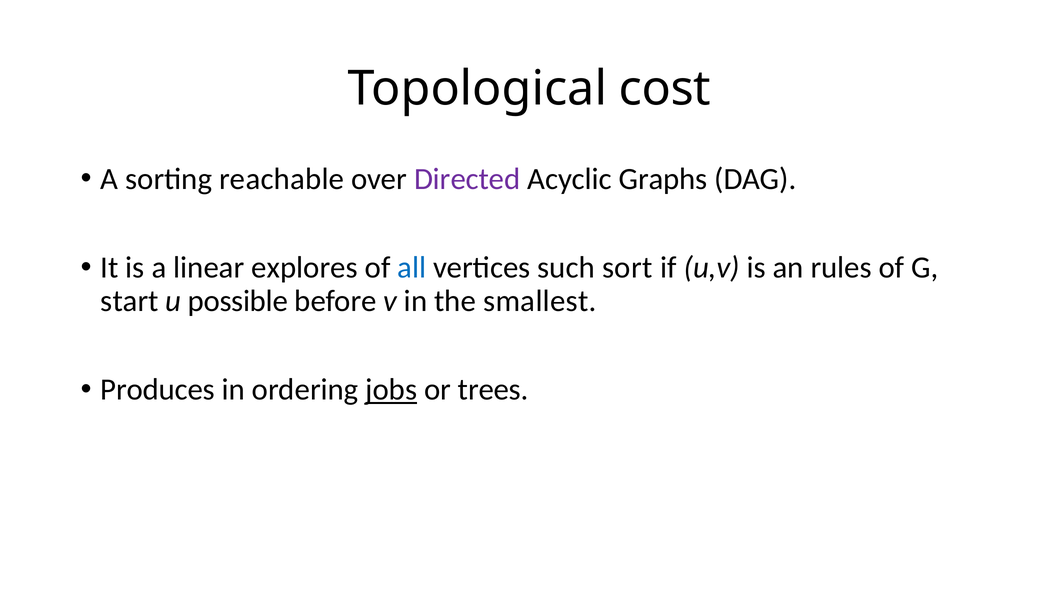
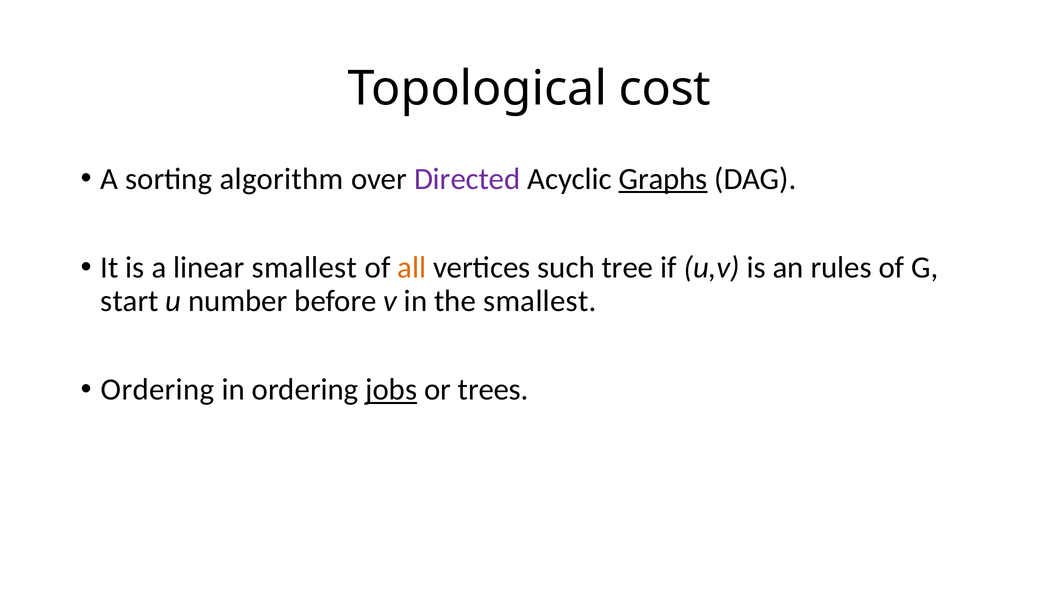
reachable: reachable -> algorithm
Graphs underline: none -> present
linear explores: explores -> smallest
all colour: blue -> orange
sort: sort -> tree
possible: possible -> number
Produces at (158, 390): Produces -> Ordering
